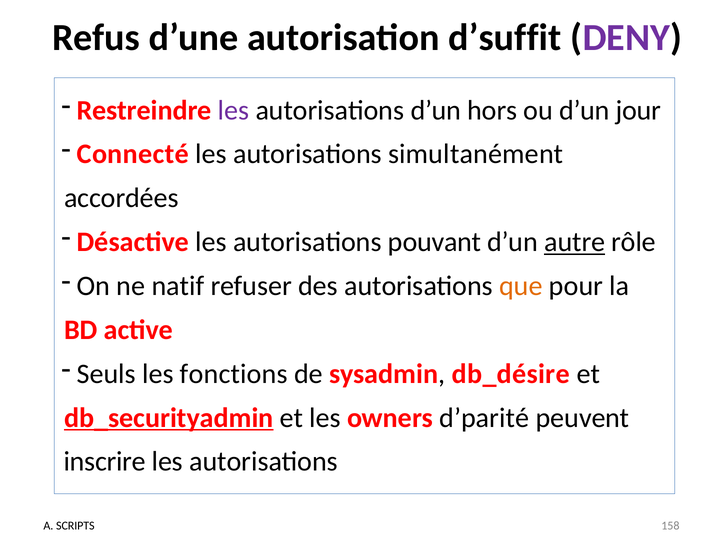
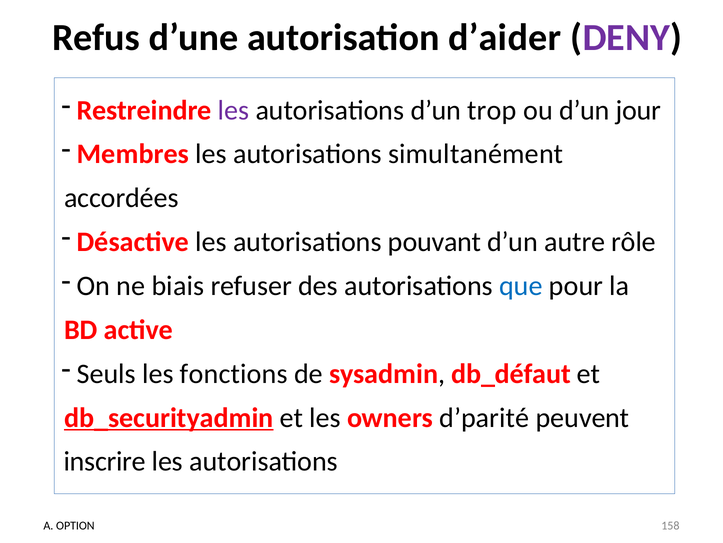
d’suffit: d’suffit -> d’aider
hors: hors -> trop
Connecté: Connecté -> Membres
autre underline: present -> none
natif: natif -> biais
que colour: orange -> blue
db_désire: db_désire -> db_défaut
SCRIPTS: SCRIPTS -> OPTION
